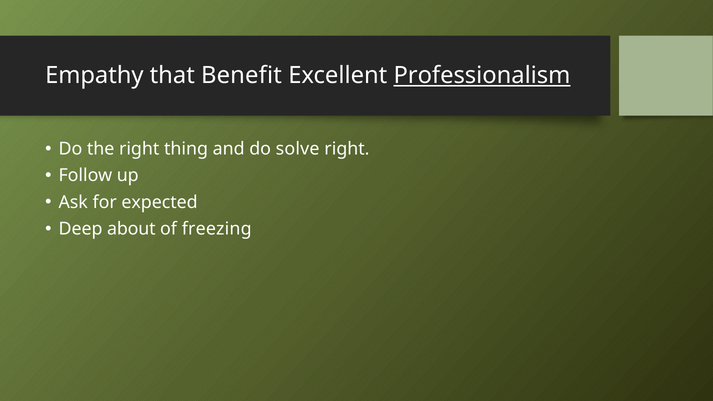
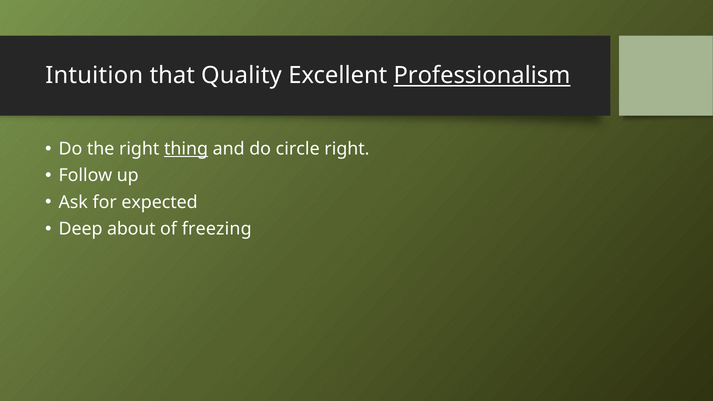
Empathy: Empathy -> Intuition
Benefit: Benefit -> Quality
thing underline: none -> present
solve: solve -> circle
